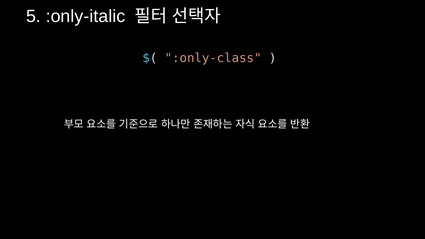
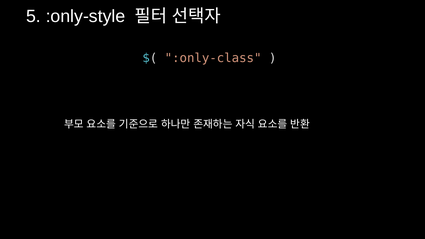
:only-italic: :only-italic -> :only-style
